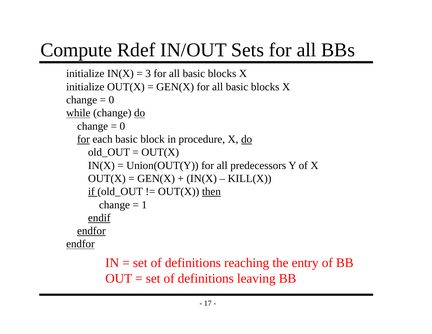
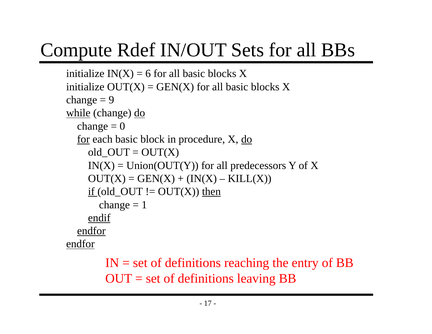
3: 3 -> 6
0 at (111, 100): 0 -> 9
